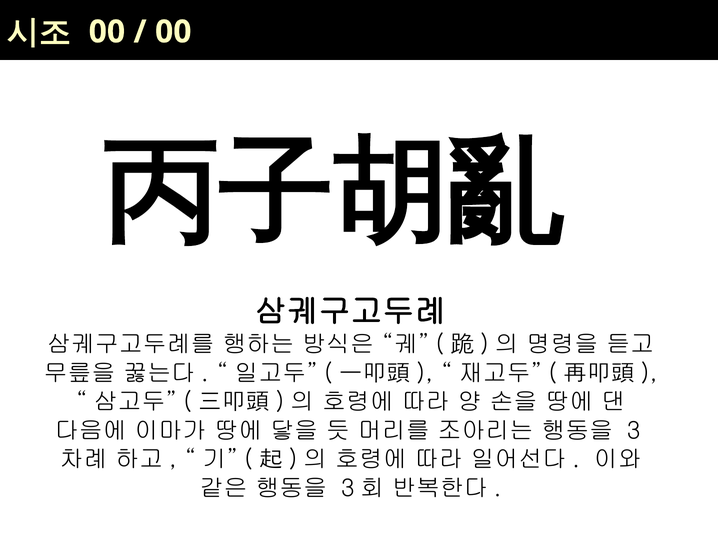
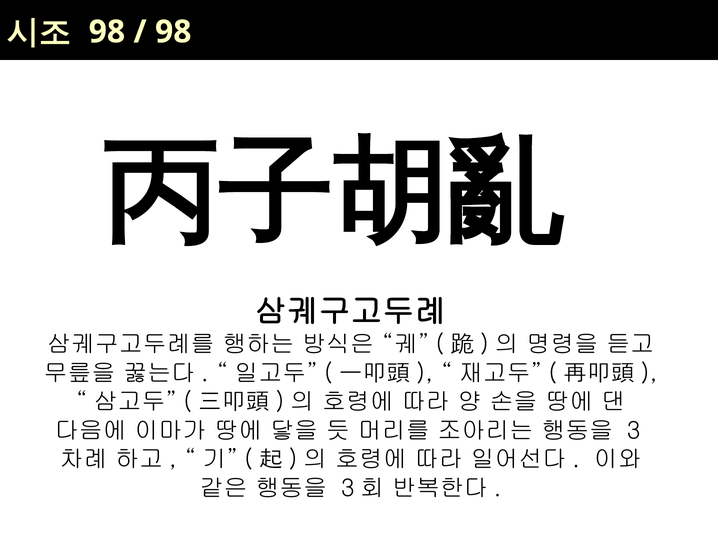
00 at (107, 32): 00 -> 98
00 at (173, 32): 00 -> 98
